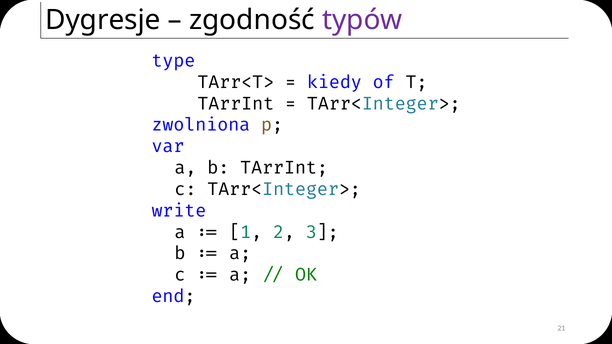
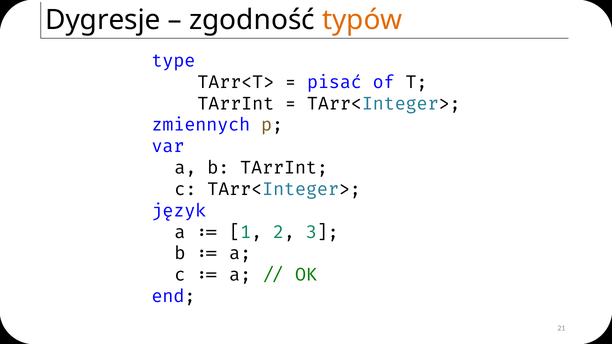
typów colour: purple -> orange
kiedy: kiedy -> pisać
zwolniona: zwolniona -> zmiennych
write: write -> język
